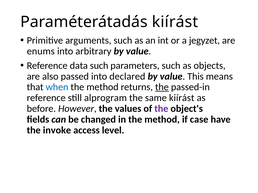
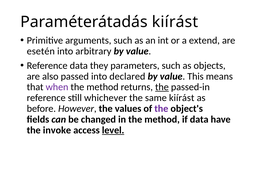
jegyzet: jegyzet -> extend
enums: enums -> esetén
data such: such -> they
when colour: blue -> purple
alprogram: alprogram -> whichever
if case: case -> data
level underline: none -> present
